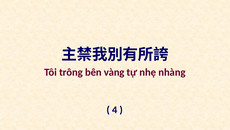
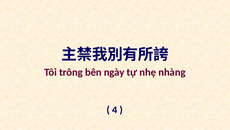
vàng: vàng -> ngày
